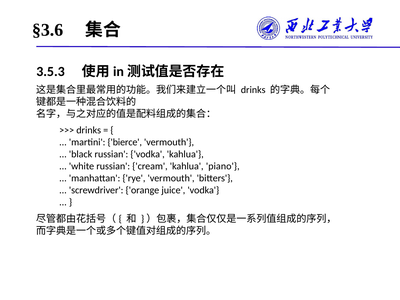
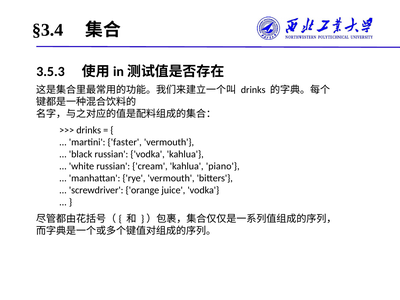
§3.6: §3.6 -> §3.4
bierce: bierce -> faster
